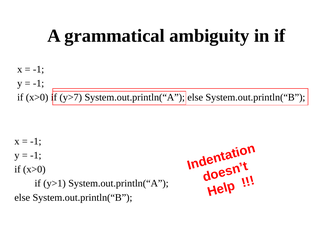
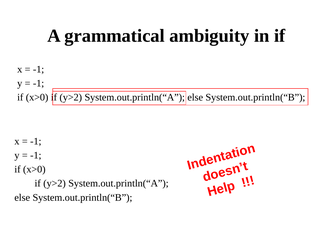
y>7 at (71, 98): y>7 -> y>2
y>1 at (55, 184): y>1 -> y>2
